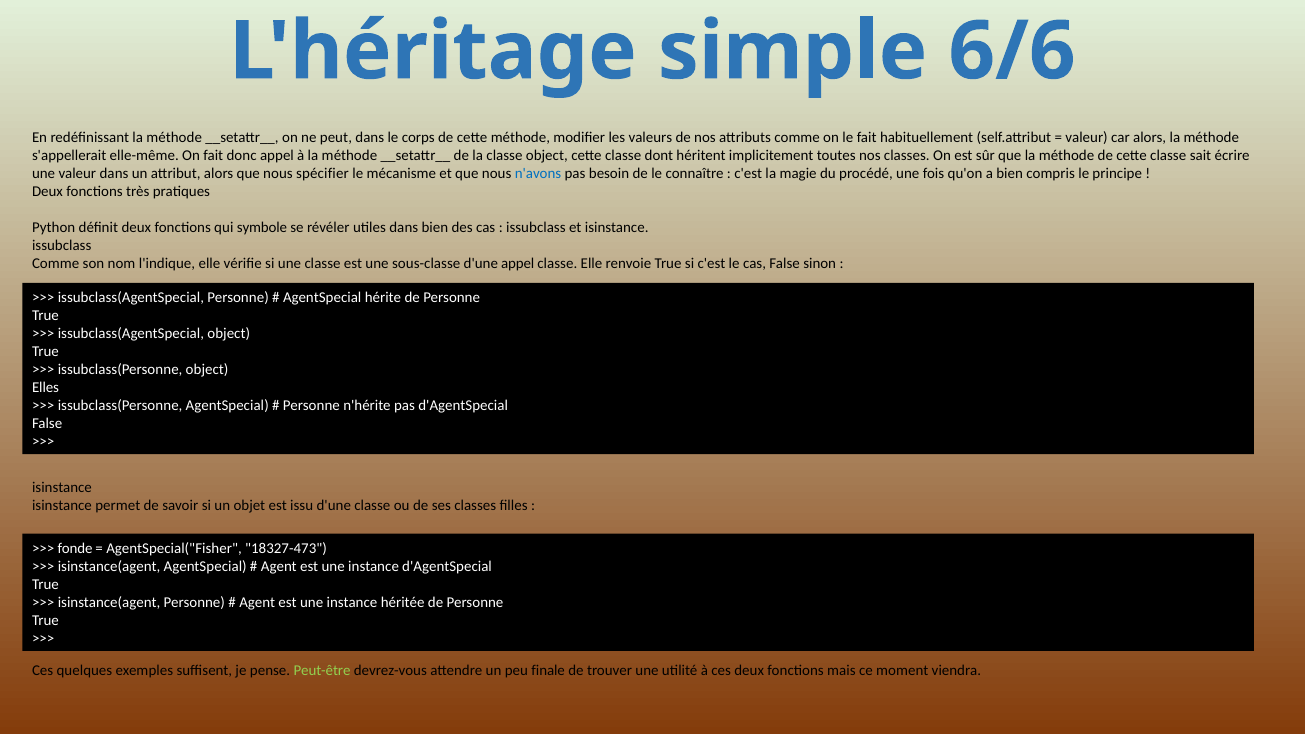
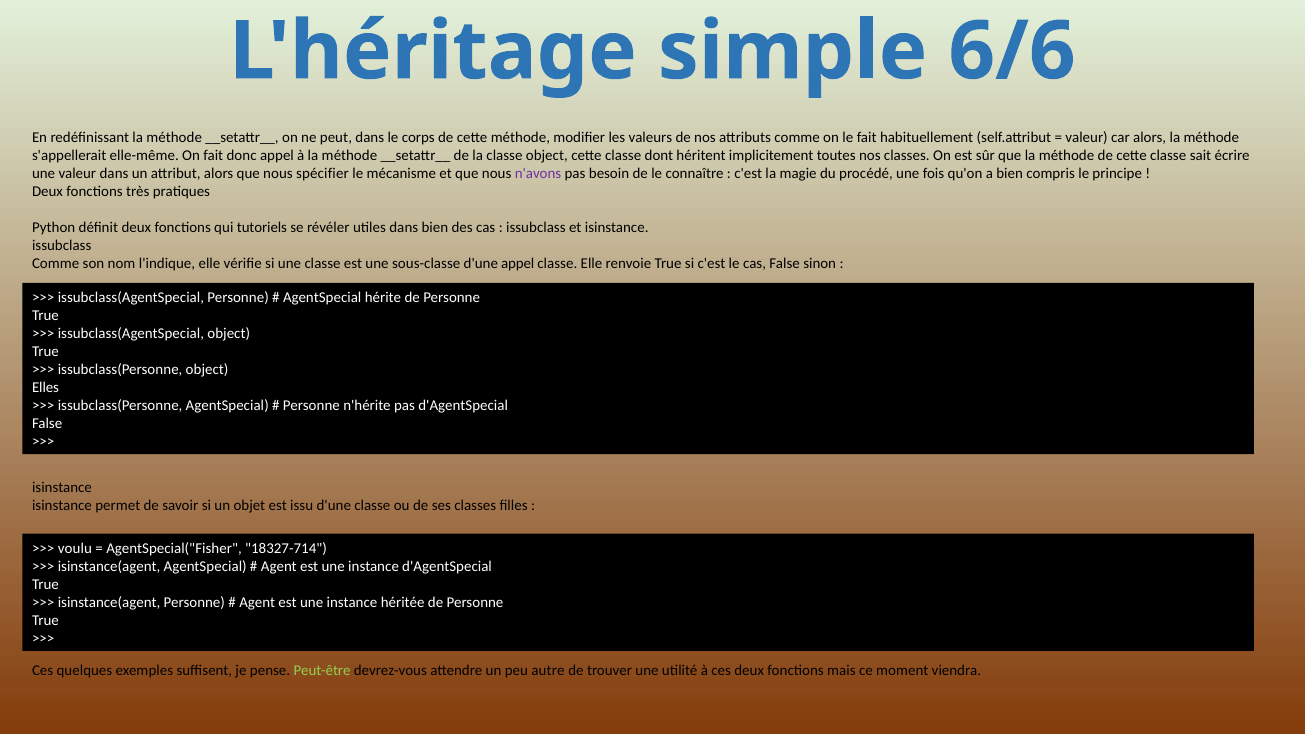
n'avons colour: blue -> purple
symbole: symbole -> tutoriels
fonde: fonde -> voulu
18327-473: 18327-473 -> 18327-714
finale: finale -> autre
